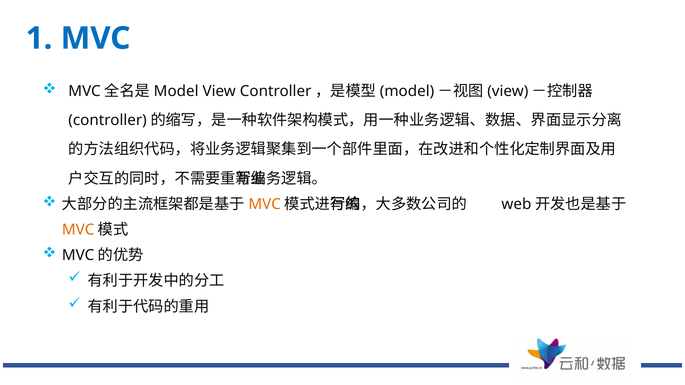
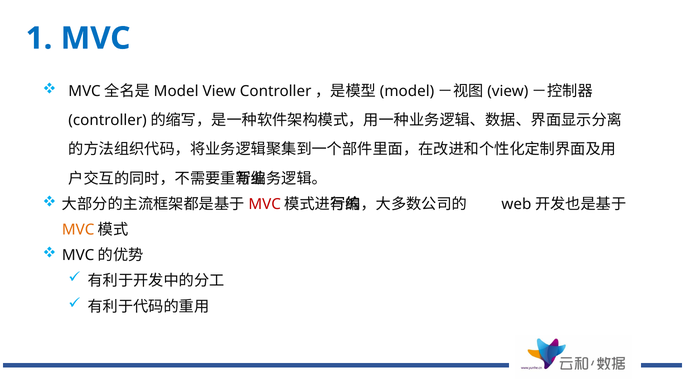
MVC at (265, 204) colour: orange -> red
